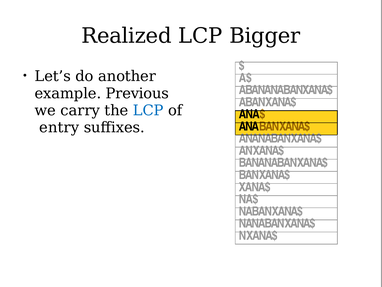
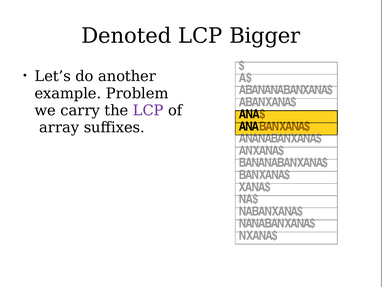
Realized: Realized -> Denoted
Previous: Previous -> Problem
LCP at (148, 110) colour: blue -> purple
entry: entry -> array
